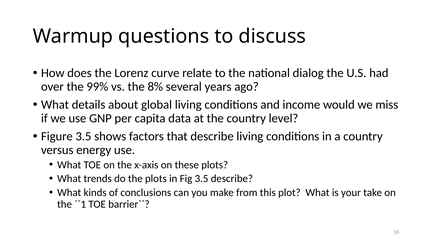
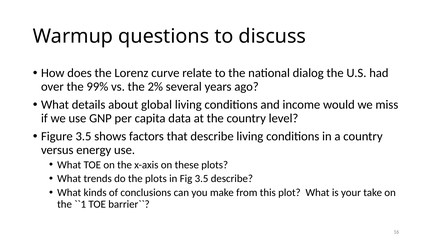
8%: 8% -> 2%
